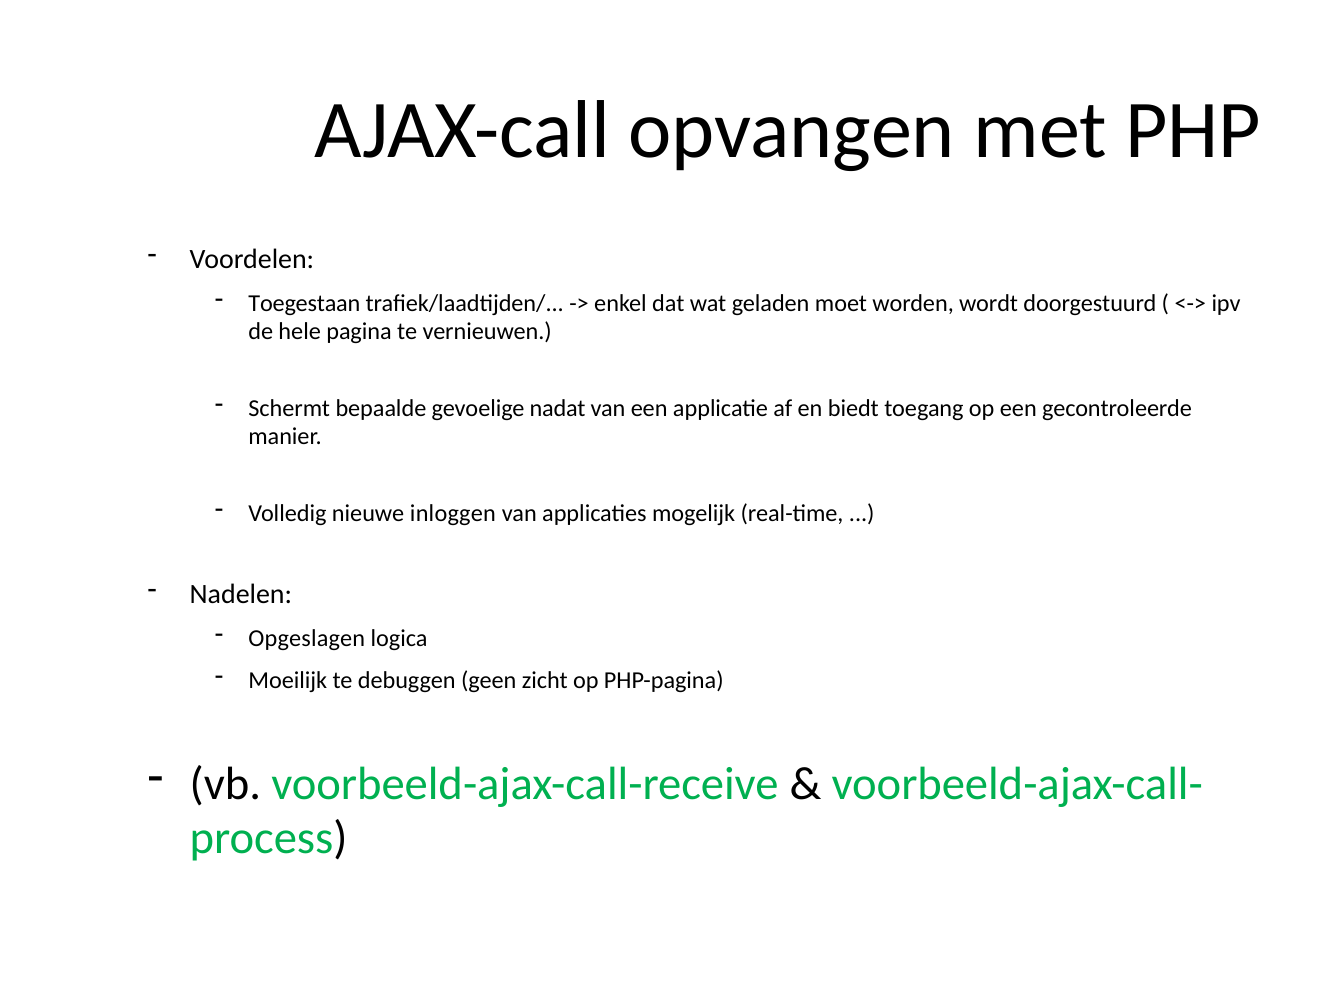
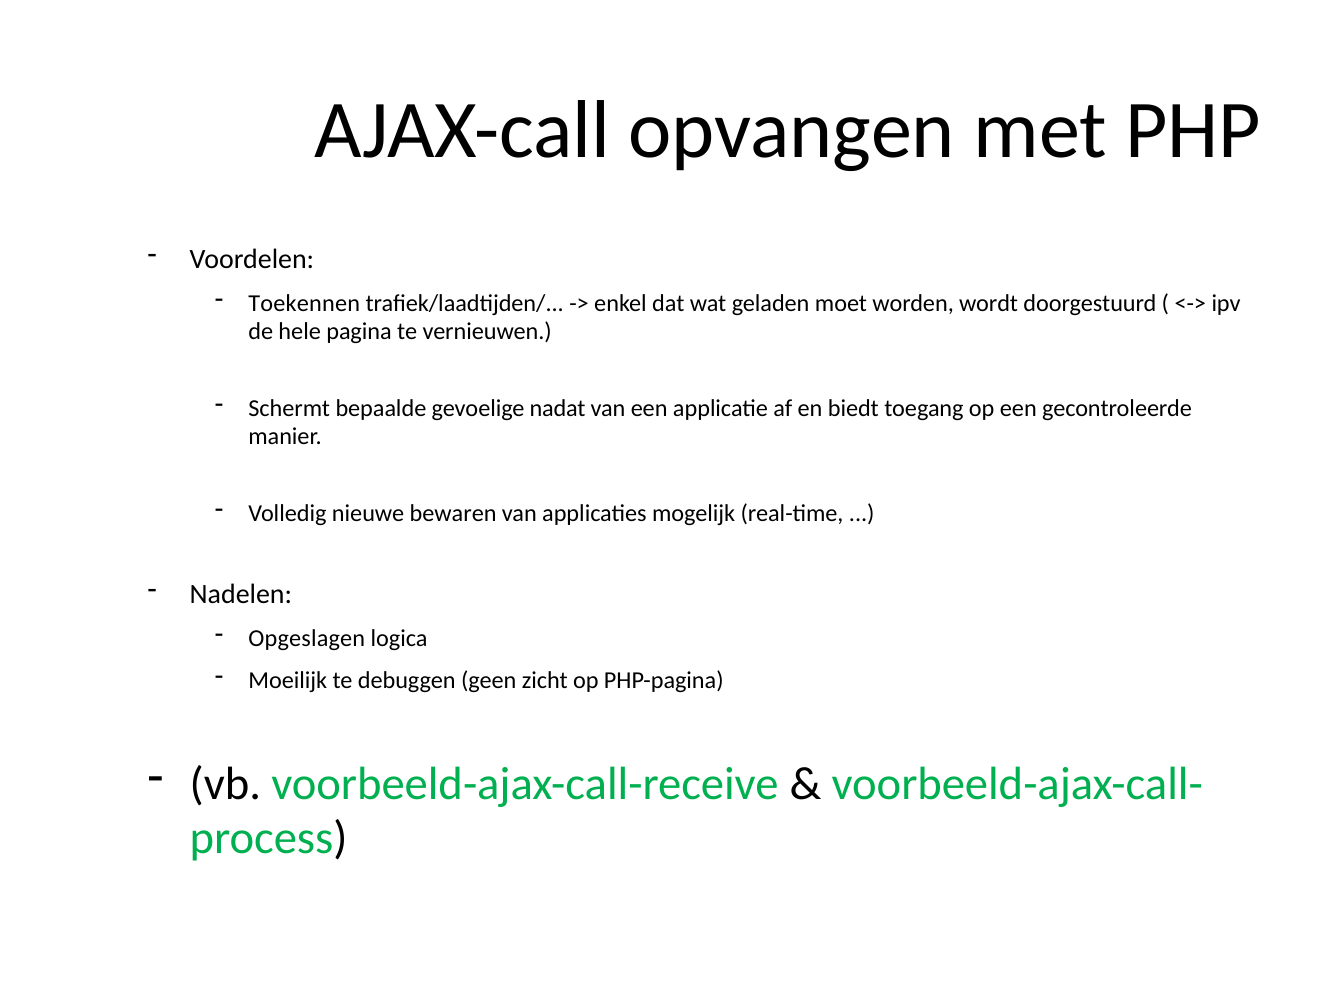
Toegestaan: Toegestaan -> Toekennen
inloggen: inloggen -> bewaren
